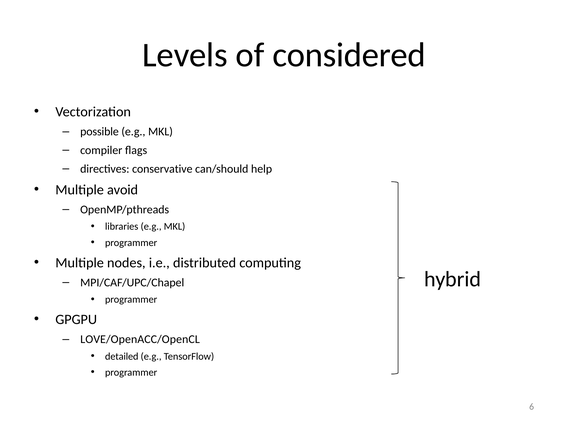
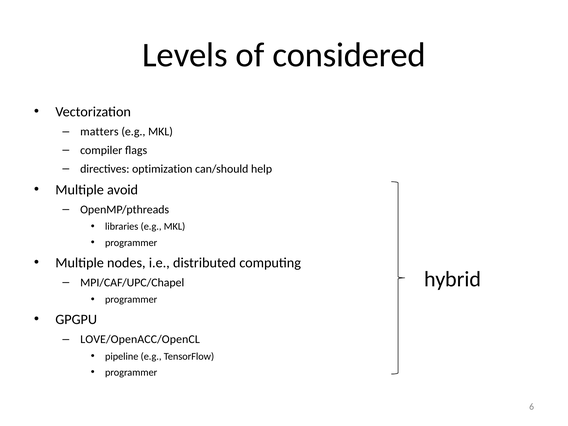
possible: possible -> matters
conservative: conservative -> optimization
detailed: detailed -> pipeline
